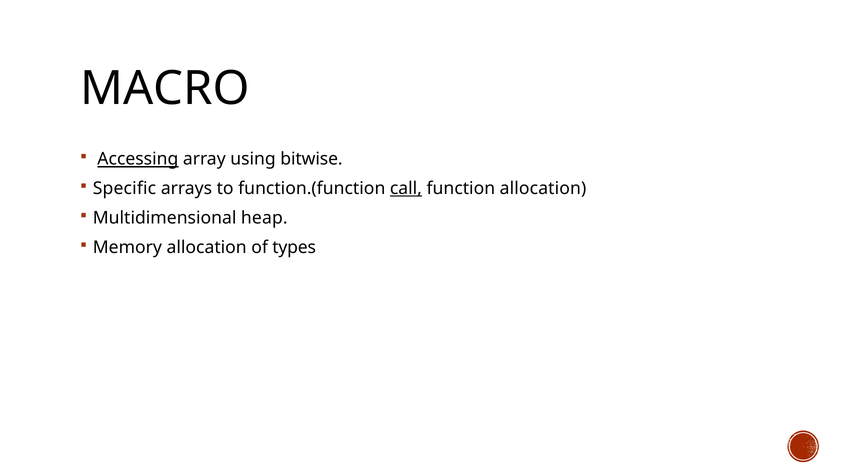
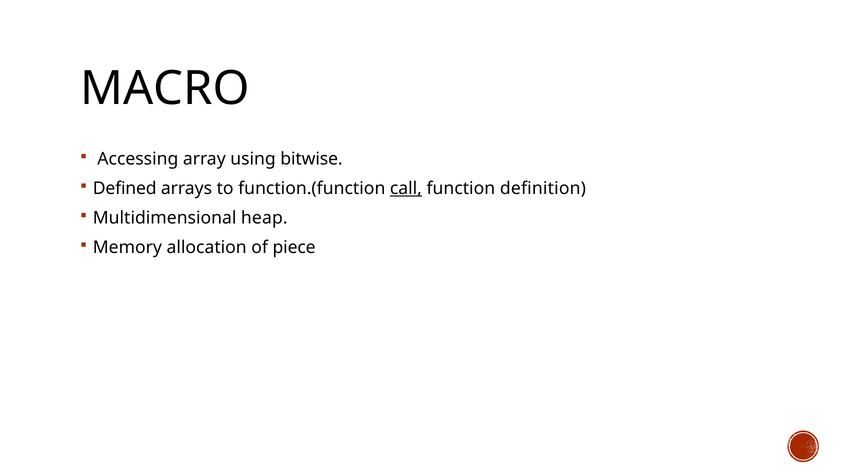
Accessing underline: present -> none
Specific: Specific -> Defined
function allocation: allocation -> definition
types: types -> piece
